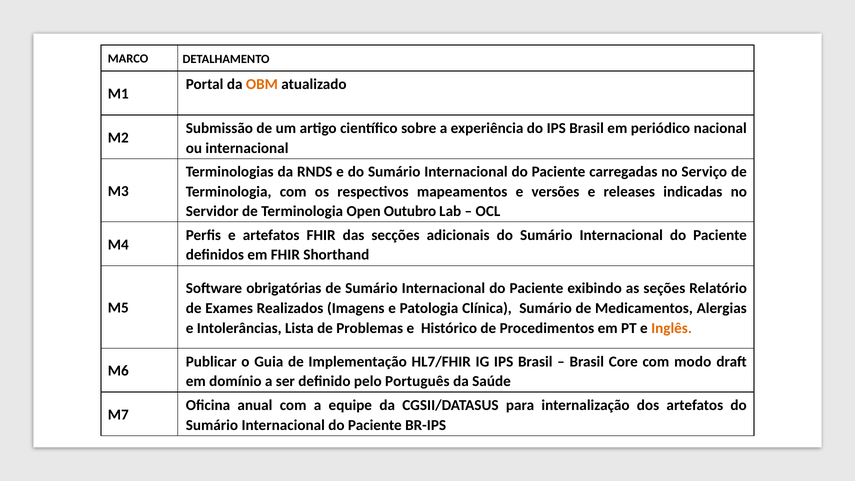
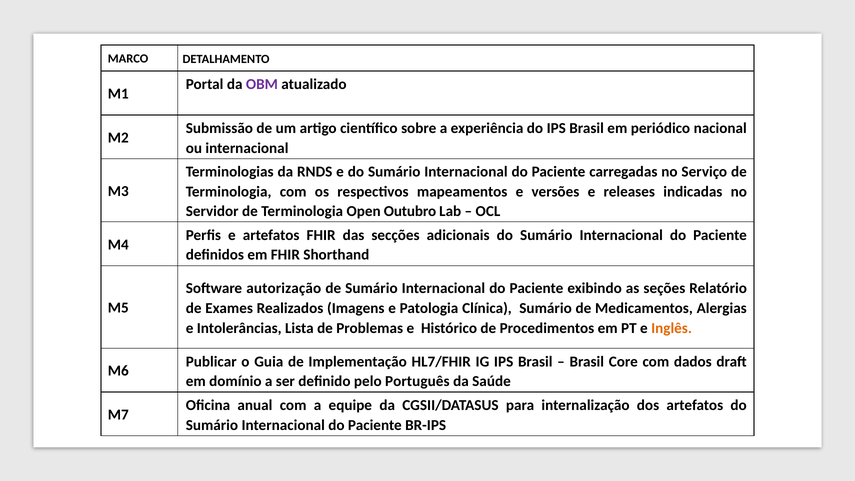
OBM colour: orange -> purple
obrigatórias: obrigatórias -> autorização
modo: modo -> dados
